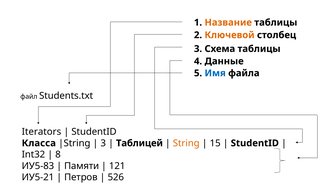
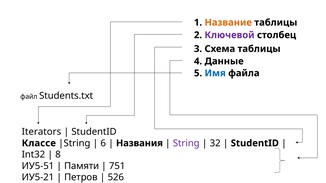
Ключевой colour: orange -> purple
Класса: Класса -> Классе
3 at (103, 143): 3 -> 6
Таблицей: Таблицей -> Названия
String colour: orange -> purple
15: 15 -> 32
ИУ5-83: ИУ5-83 -> ИУ5-51
121: 121 -> 751
